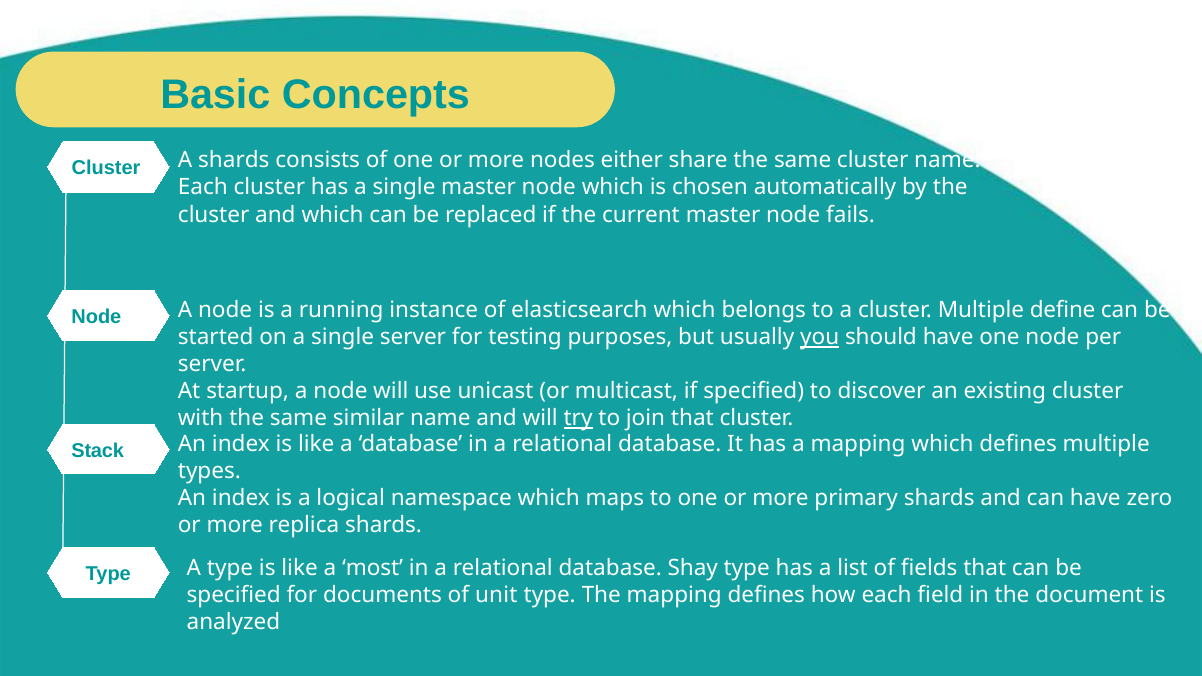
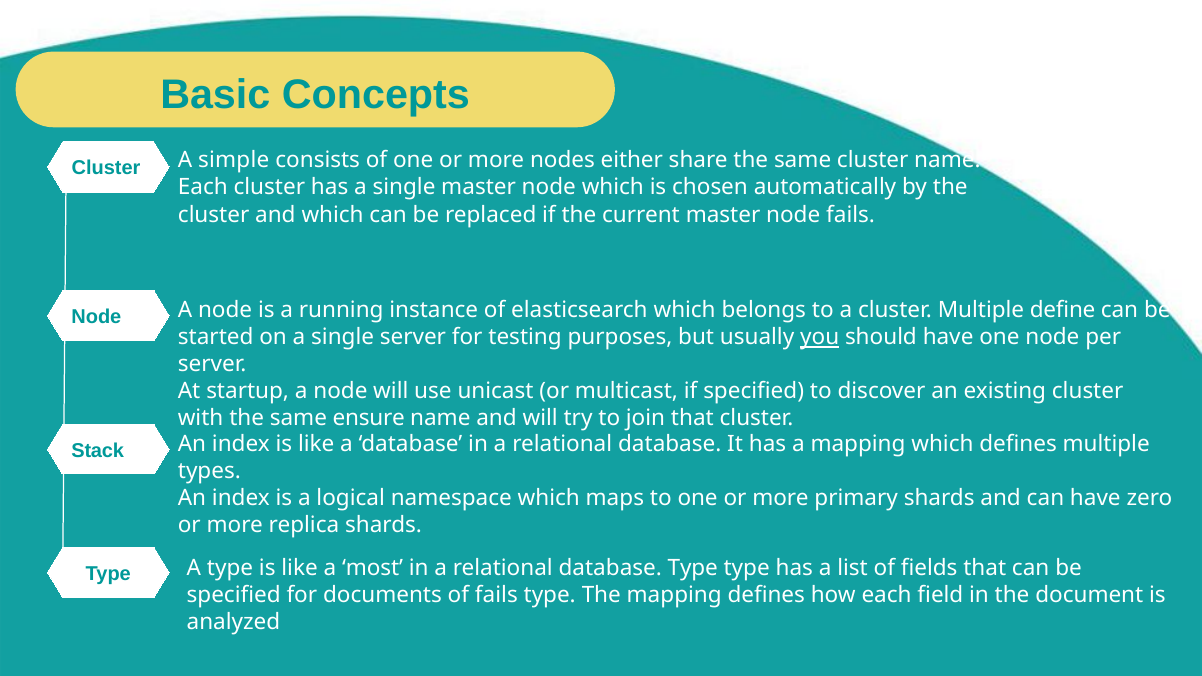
A shards: shards -> simple
similar: similar -> ensure
try underline: present -> none
database Shay: Shay -> Type
of unit: unit -> fails
